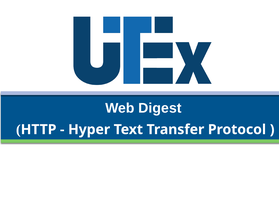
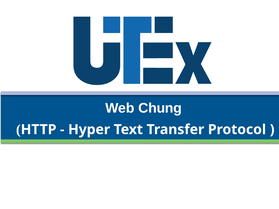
Digest: Digest -> Chung
